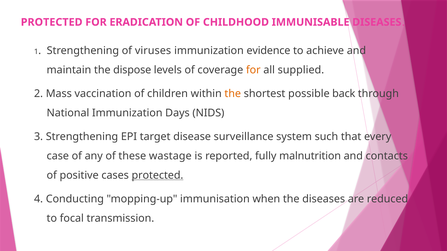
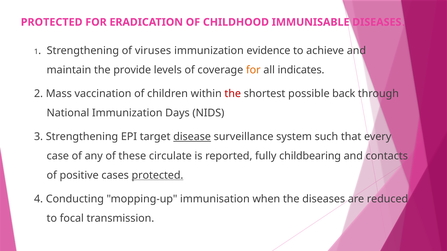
dispose: dispose -> provide
supplied: supplied -> indicates
the at (233, 94) colour: orange -> red
disease underline: none -> present
wastage: wastage -> circulate
malnutrition: malnutrition -> childbearing
